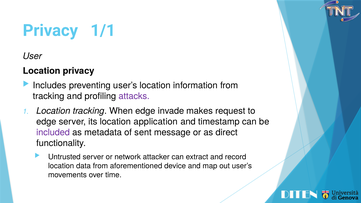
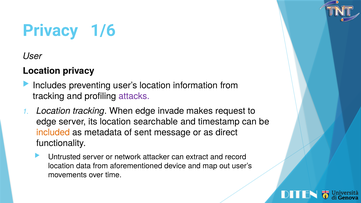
1/1: 1/1 -> 1/6
application: application -> searchable
included colour: purple -> orange
